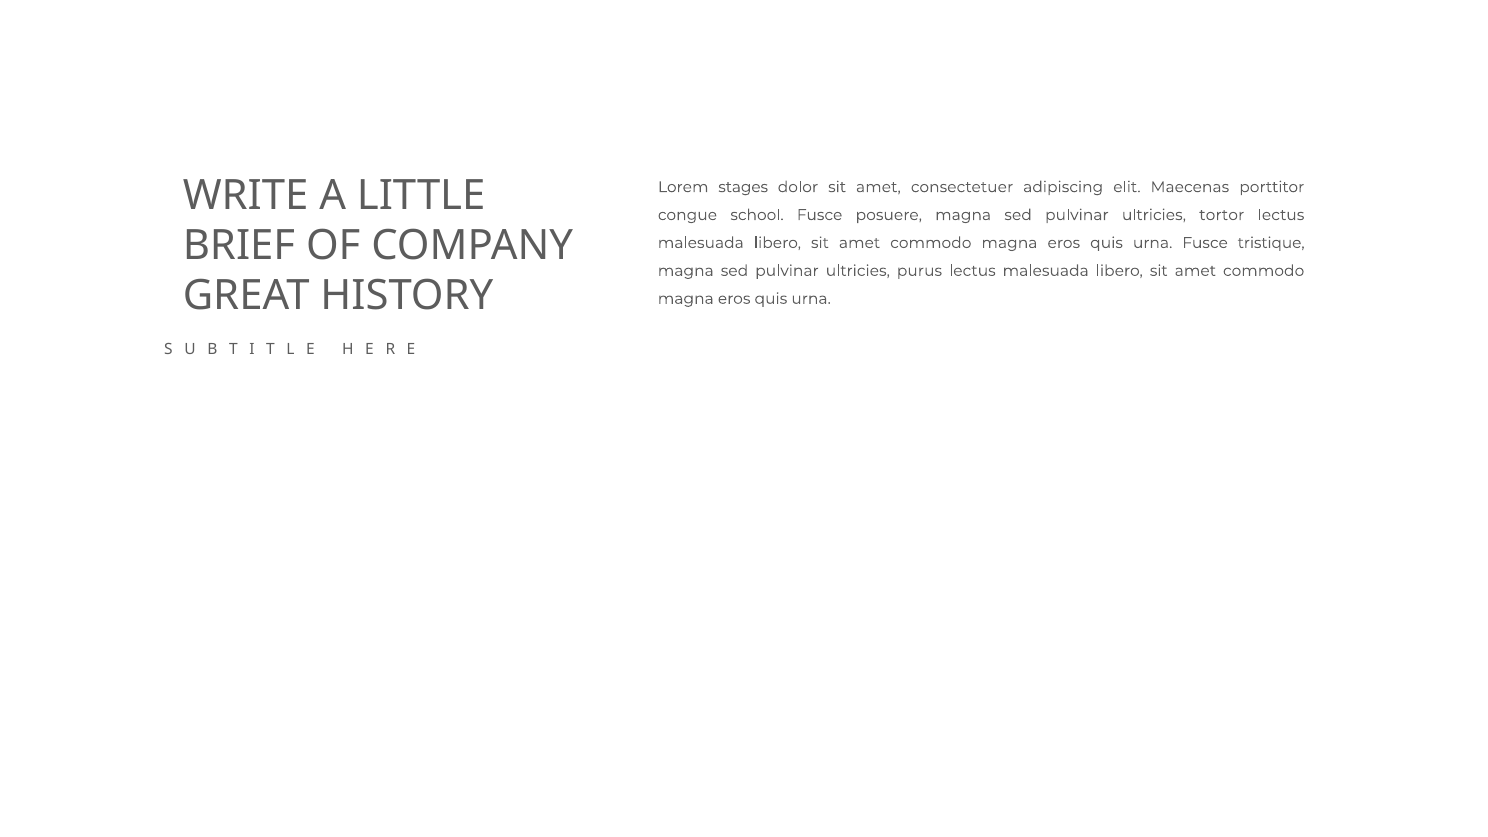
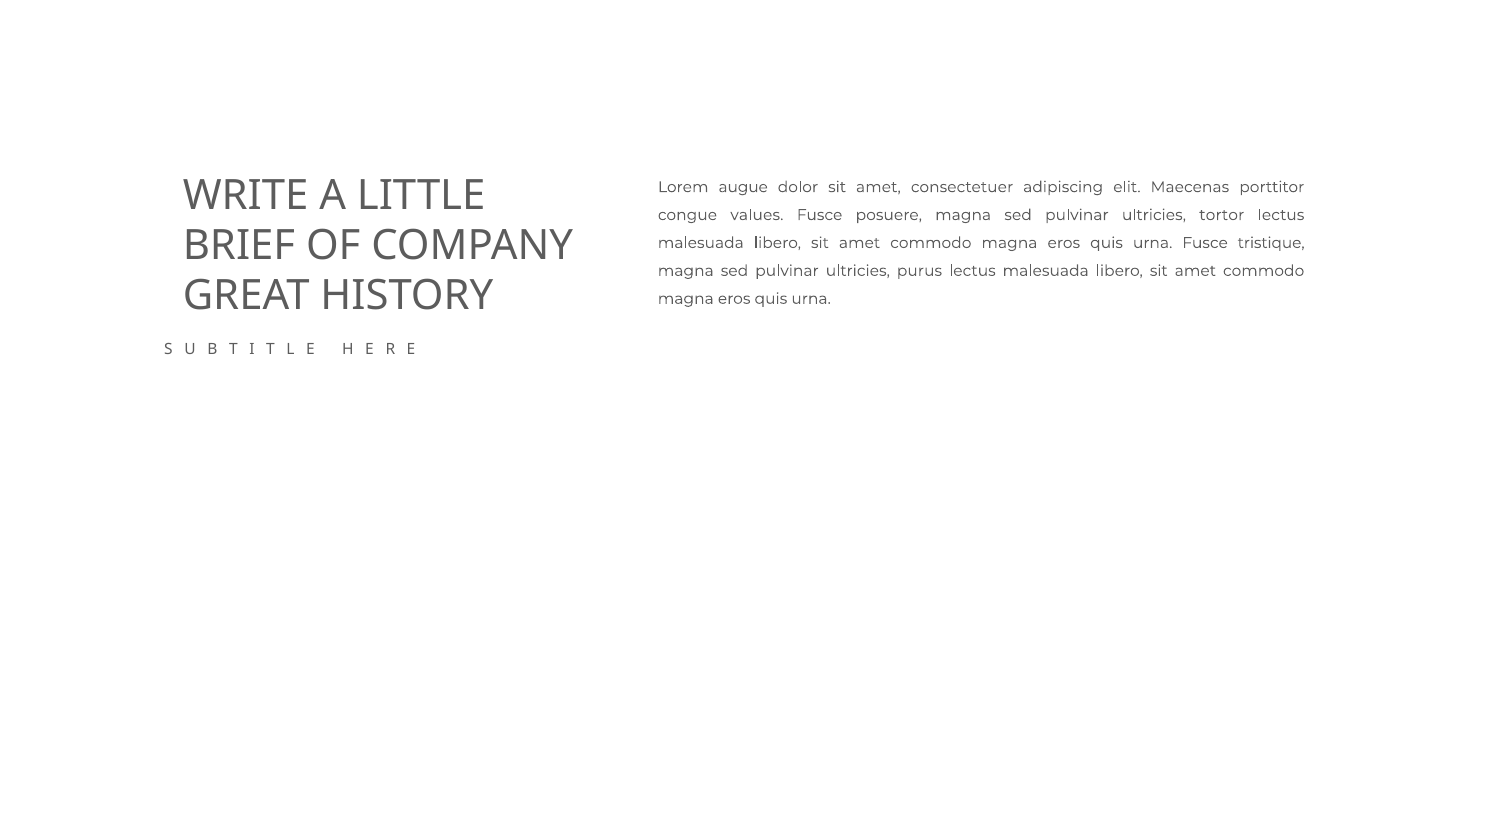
stages: stages -> augue
school: school -> values
